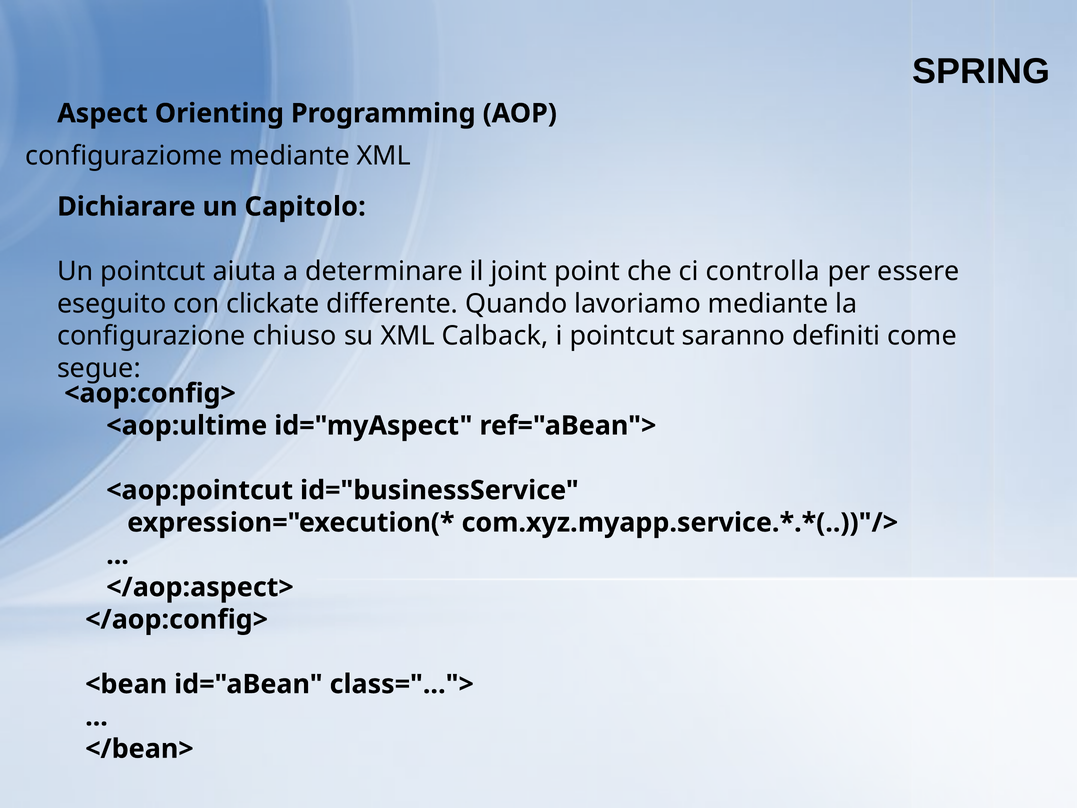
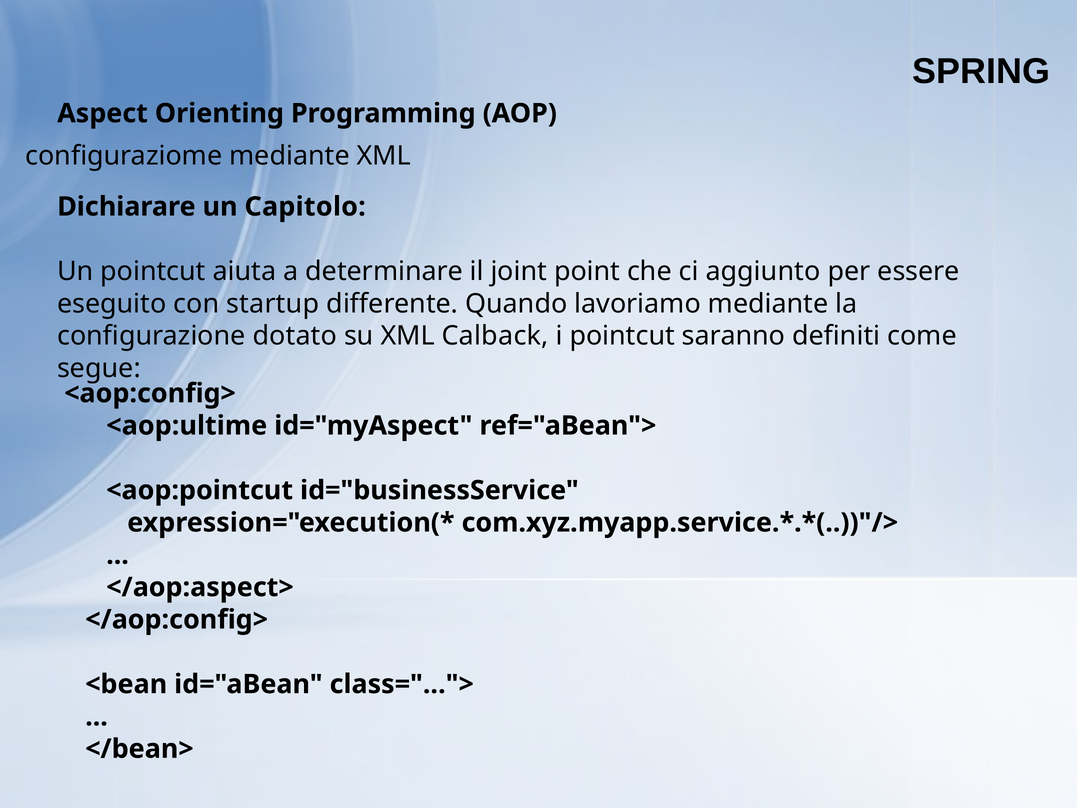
controlla: controlla -> aggiunto
clickate: clickate -> startup
chiuso: chiuso -> dotato
